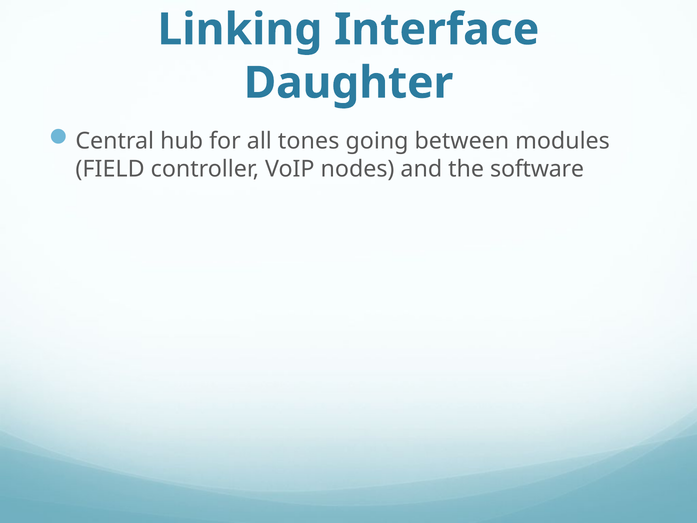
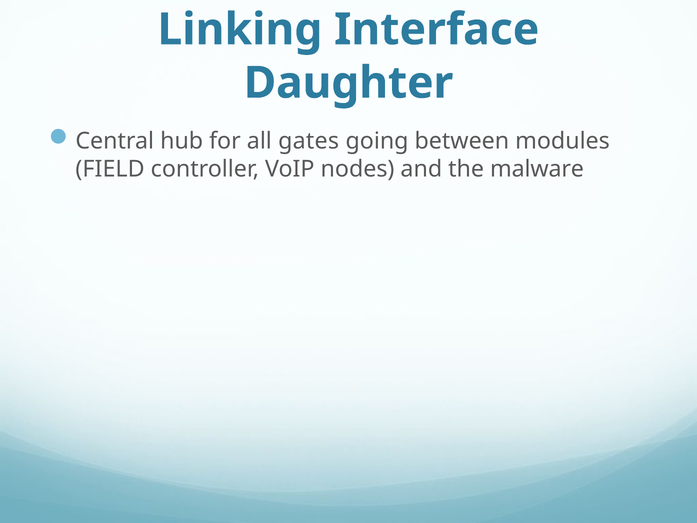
tones: tones -> gates
software: software -> malware
